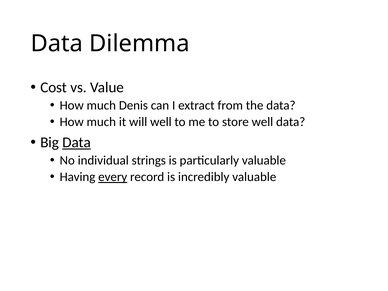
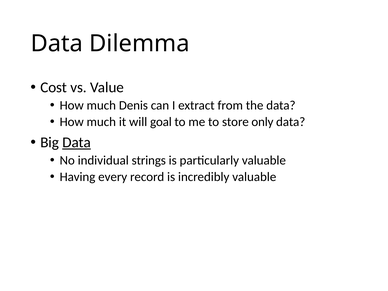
will well: well -> goal
store well: well -> only
every underline: present -> none
